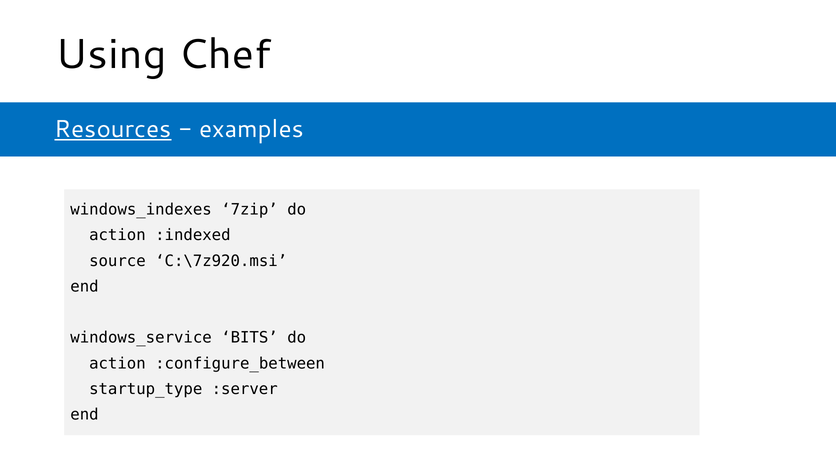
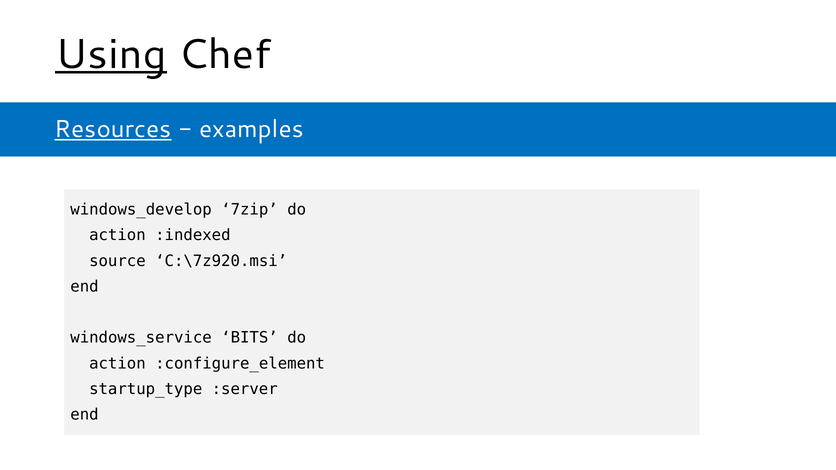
Using underline: none -> present
windows_indexes: windows_indexes -> windows_develop
:configure_between: :configure_between -> :configure_element
